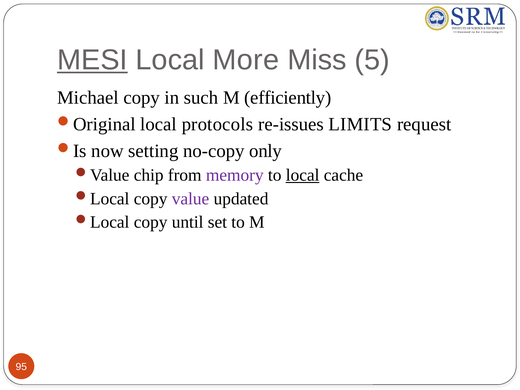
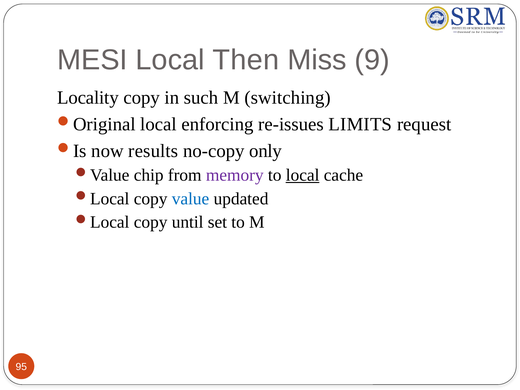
MESI underline: present -> none
More: More -> Then
5: 5 -> 9
Michael: Michael -> Locality
efficiently: efficiently -> switching
protocols: protocols -> enforcing
setting: setting -> results
value colour: purple -> blue
